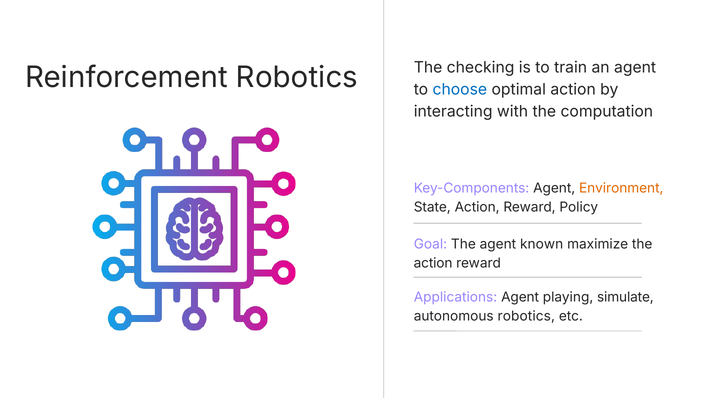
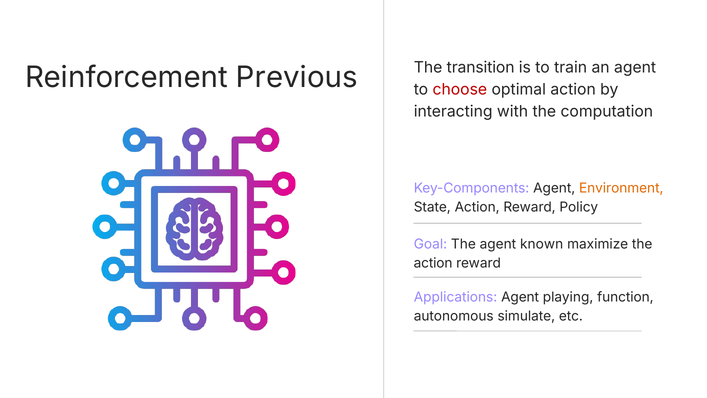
Reinforcement Robotics: Robotics -> Previous
checking: checking -> transition
choose colour: blue -> red
simulate: simulate -> function
autonomous robotics: robotics -> simulate
